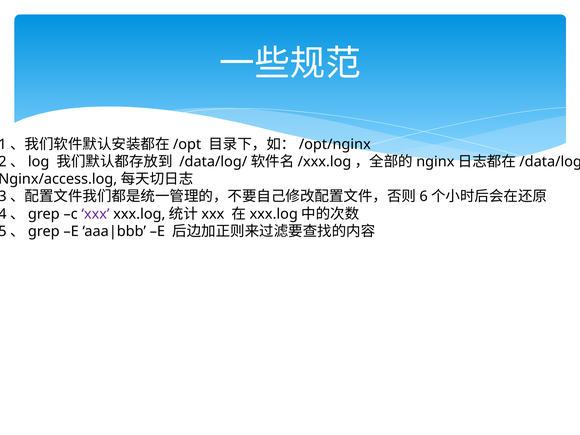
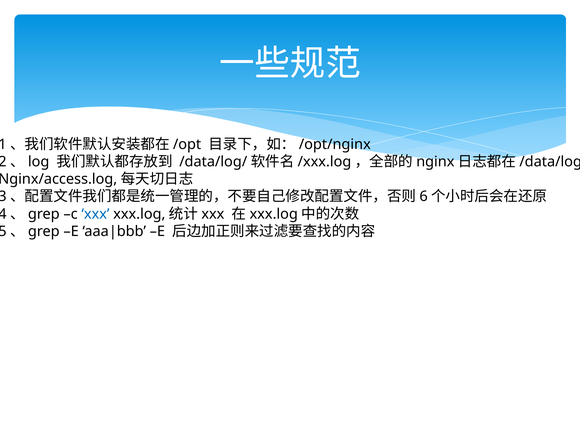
xxx colour: purple -> blue
